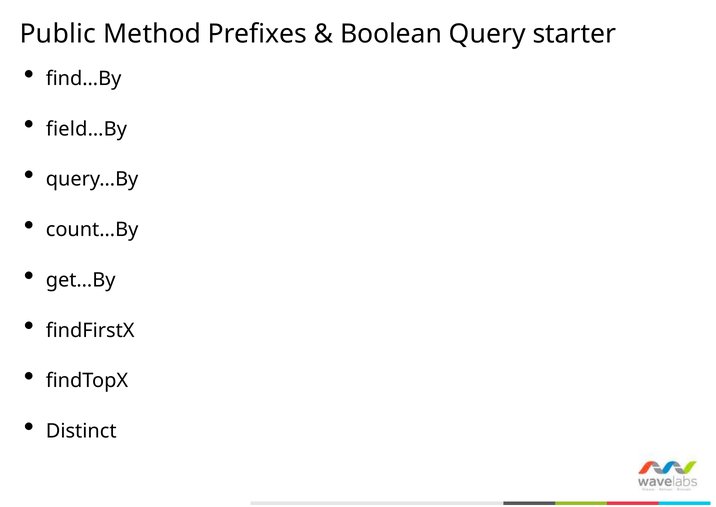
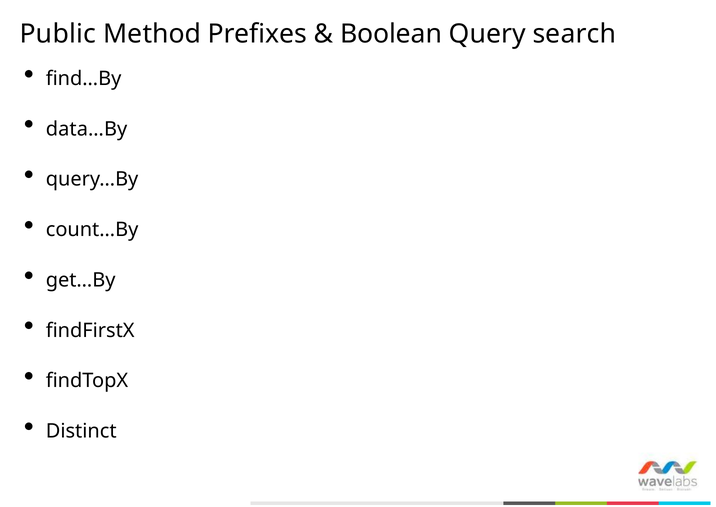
starter: starter -> search
field…By: field…By -> data…By
